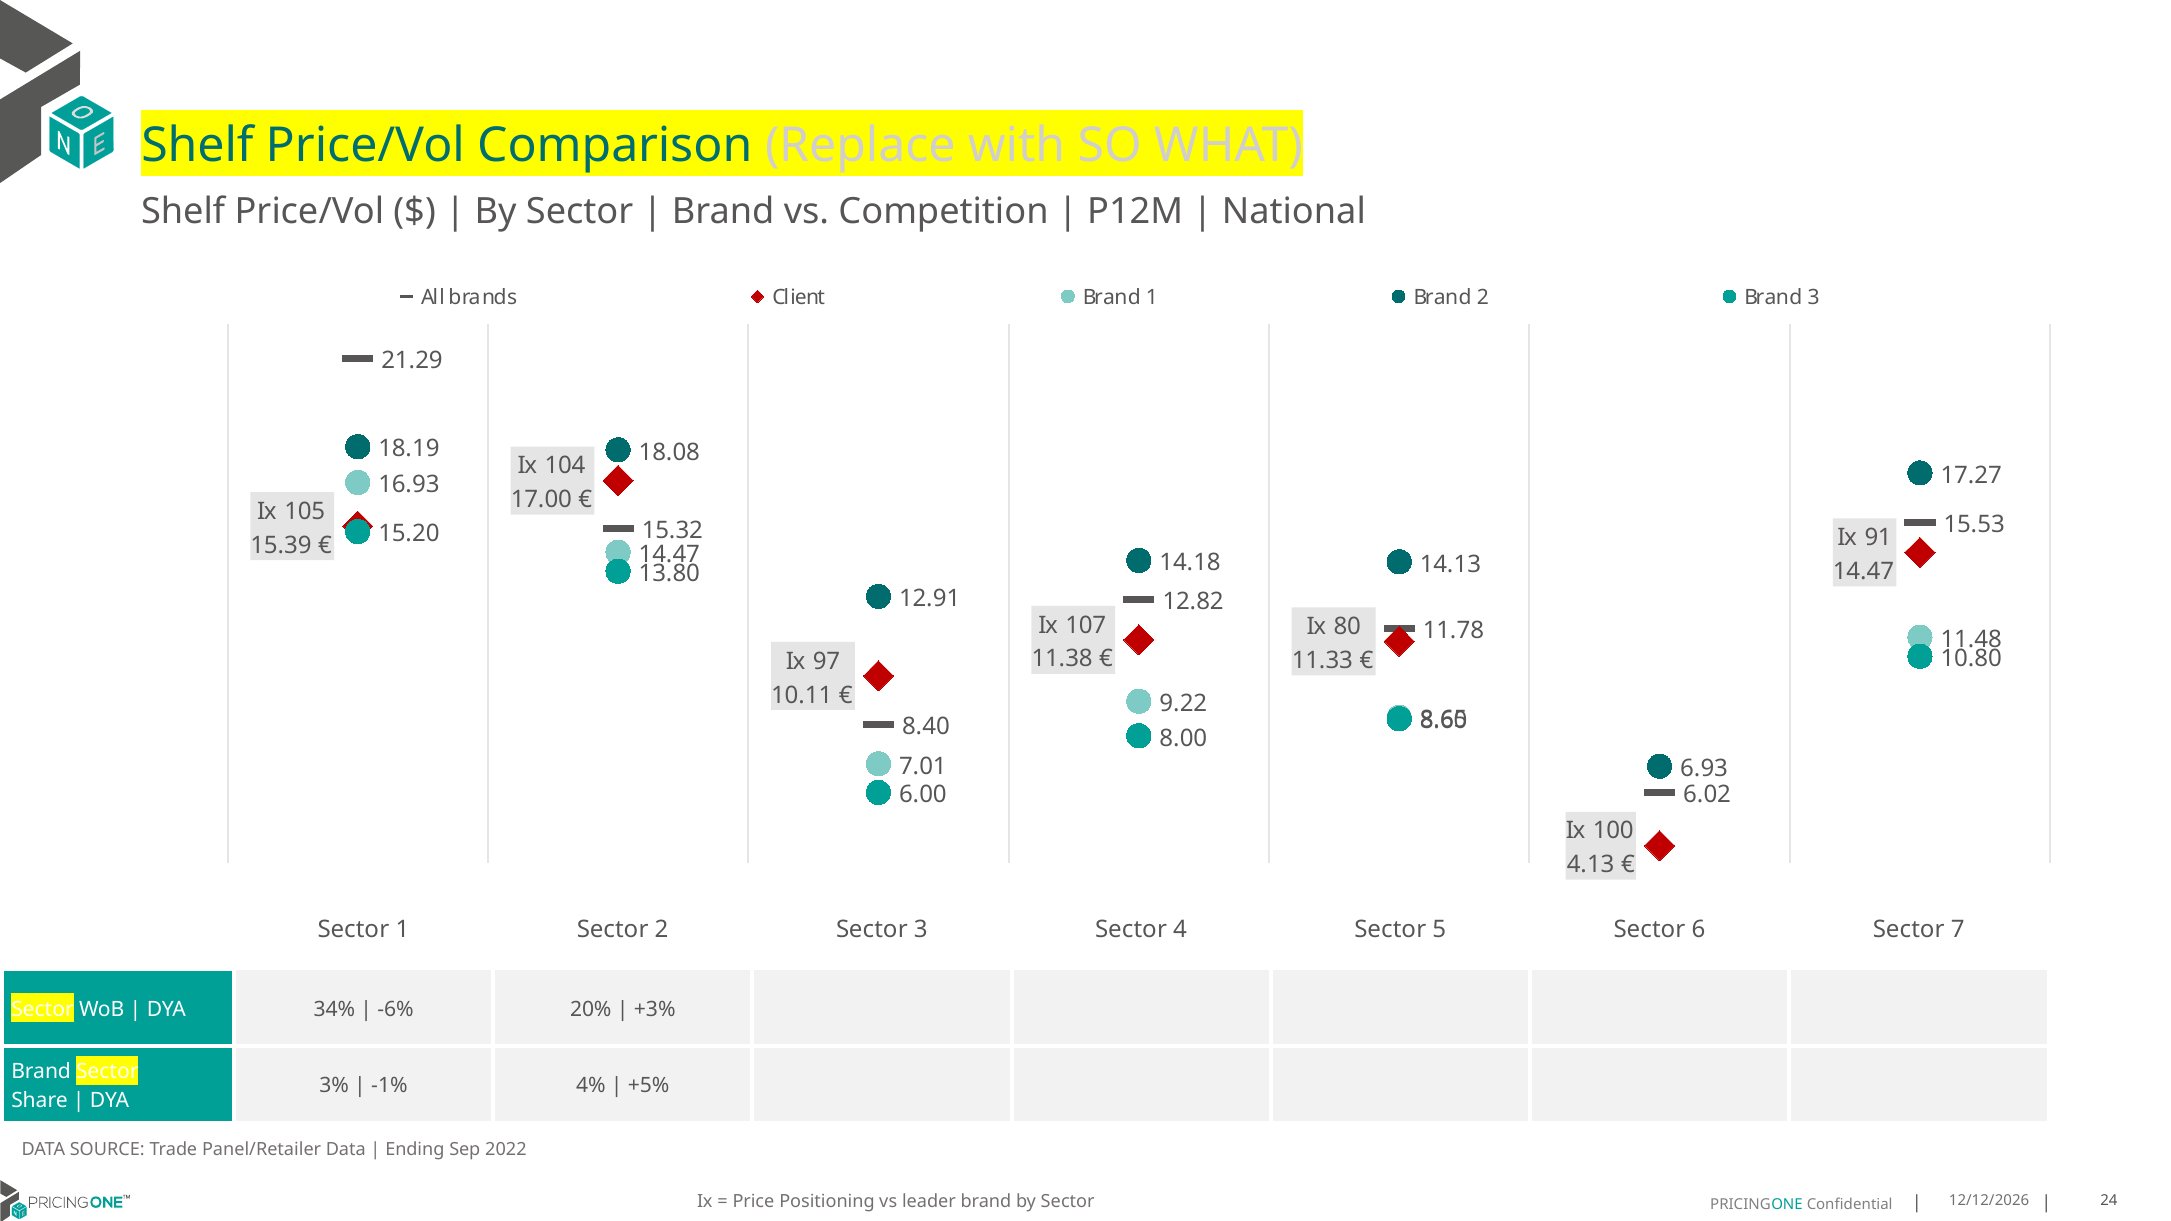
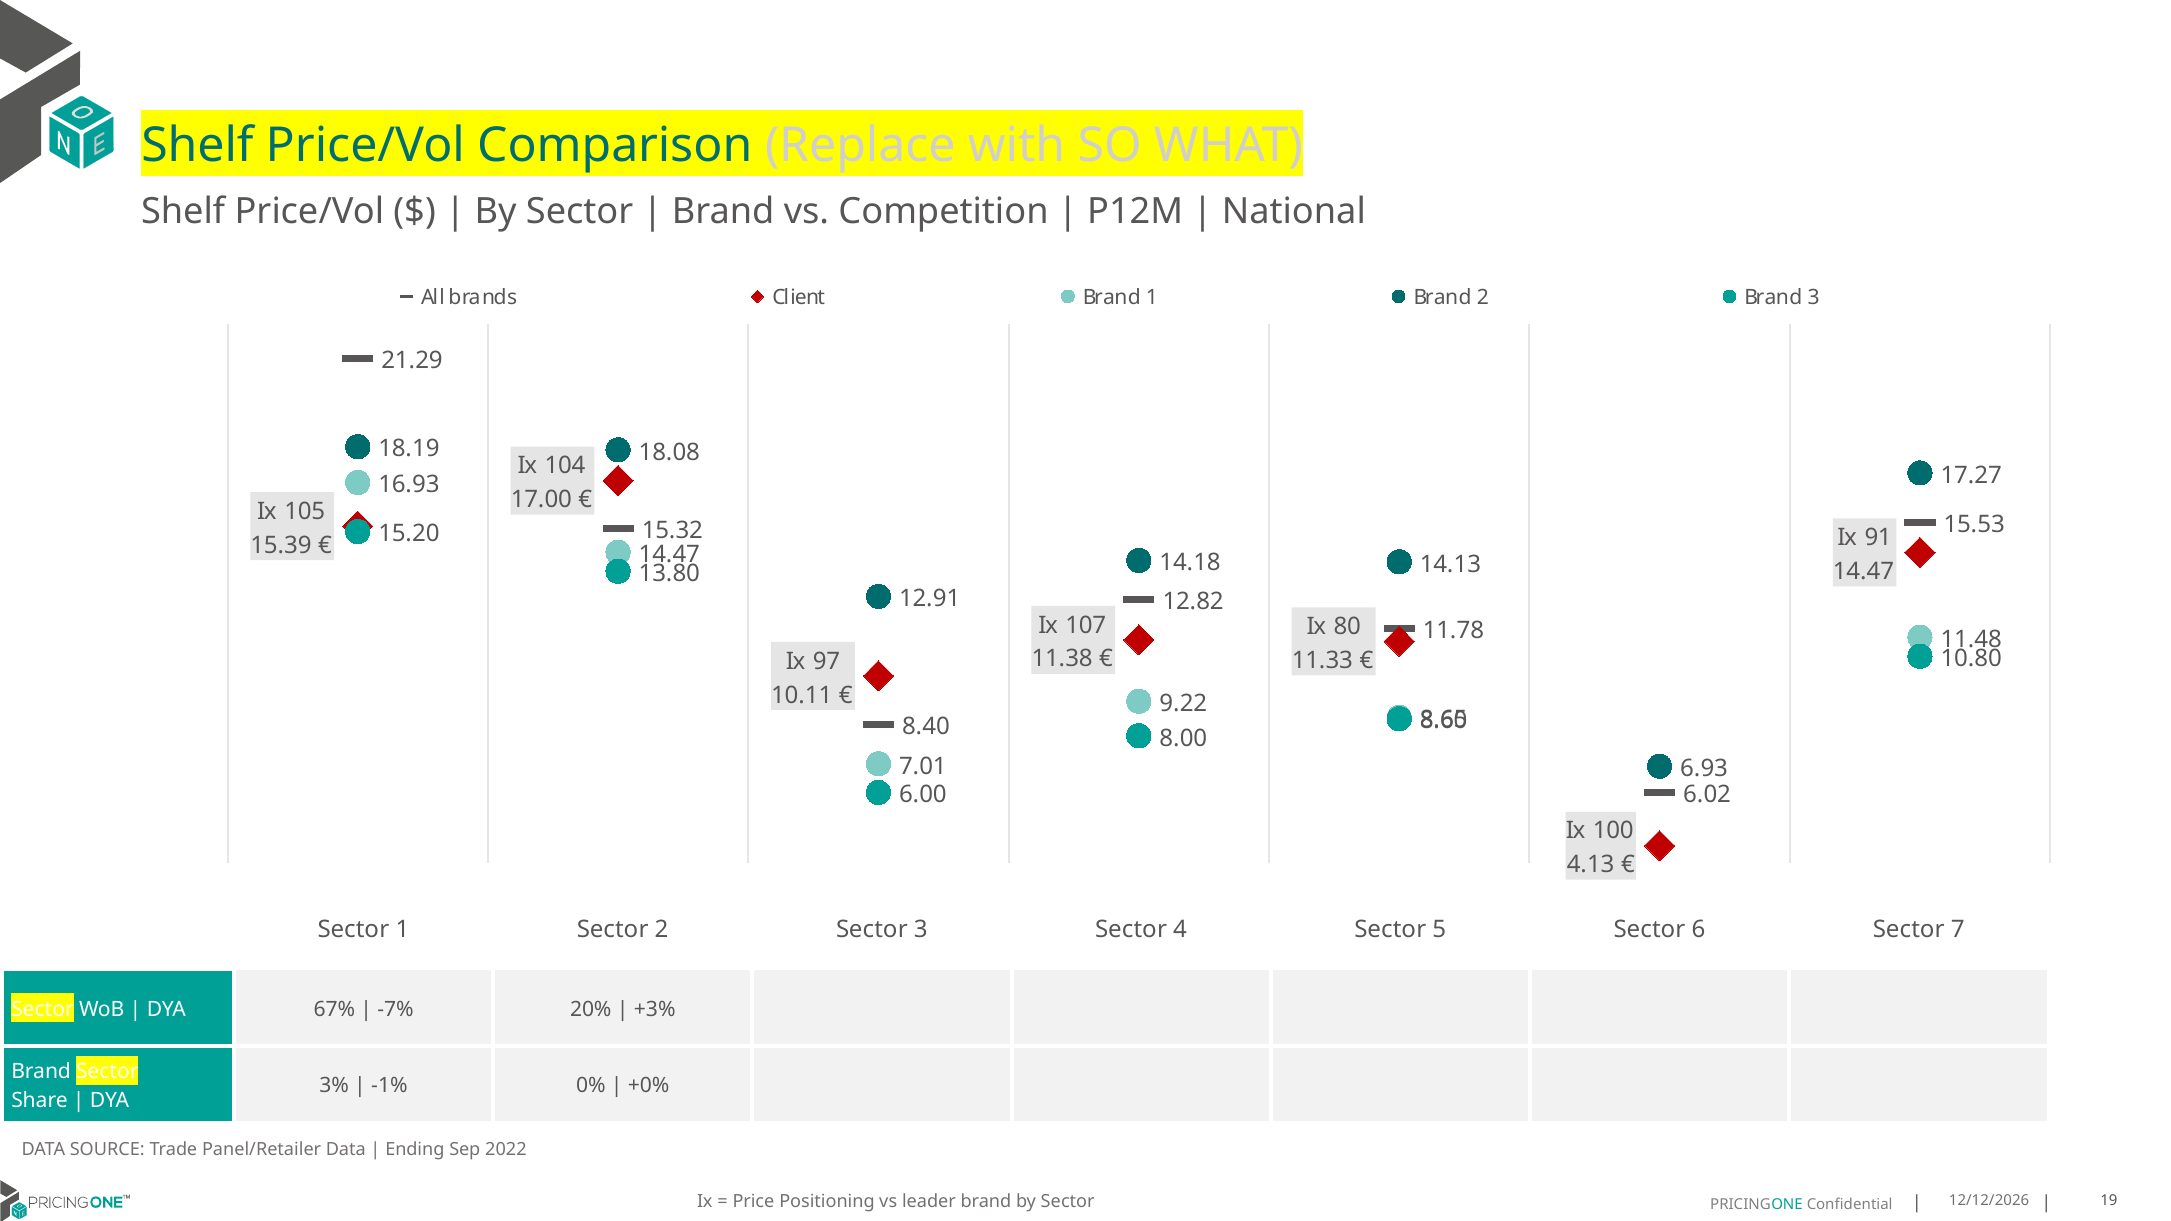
34%: 34% -> 67%
-6%: -6% -> -7%
4%: 4% -> 0%
+5%: +5% -> +0%
24: 24 -> 19
